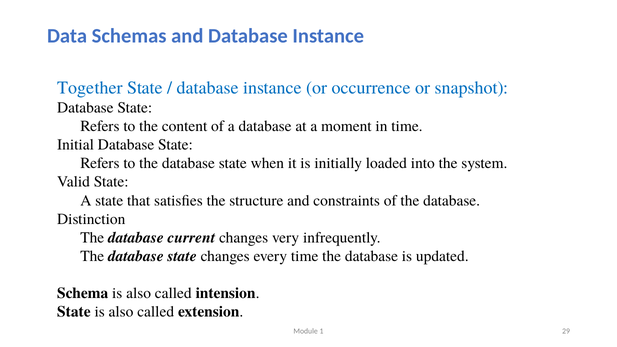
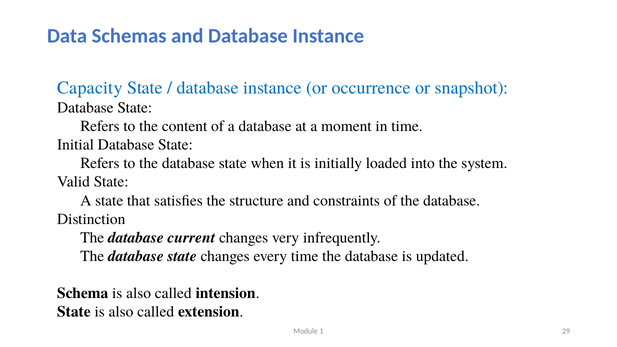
Together: Together -> Capacity
